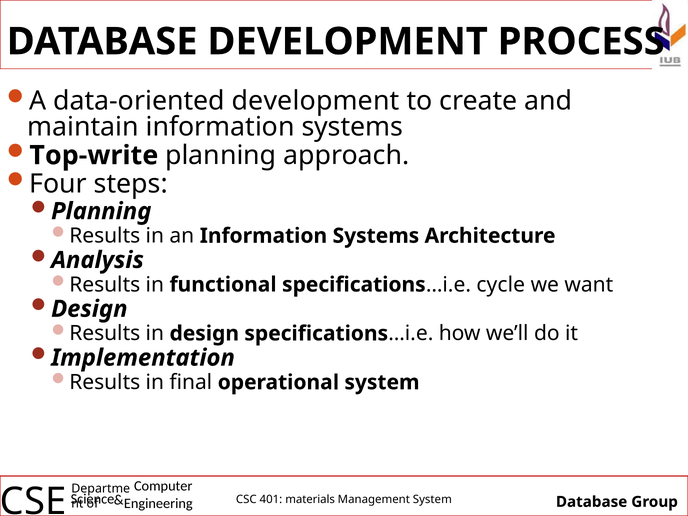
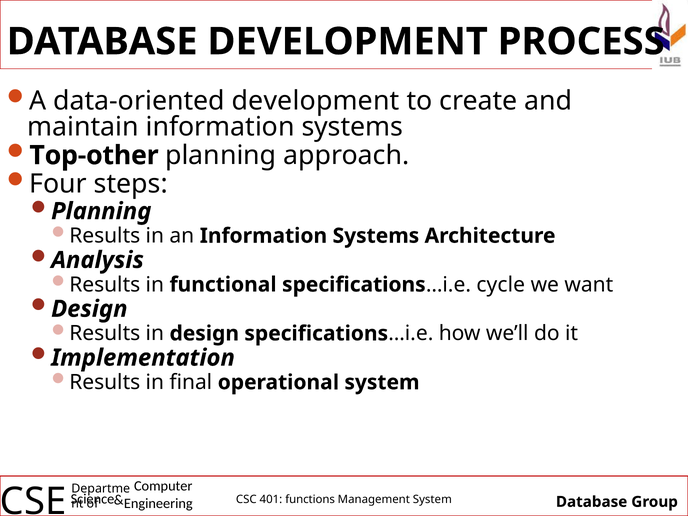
Top-write: Top-write -> Top-other
materials: materials -> functions
